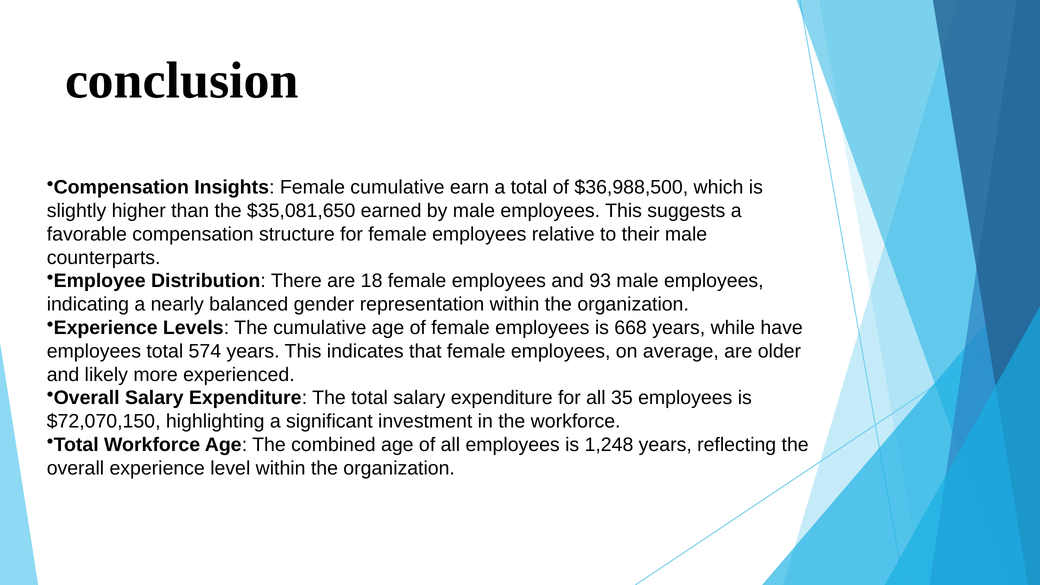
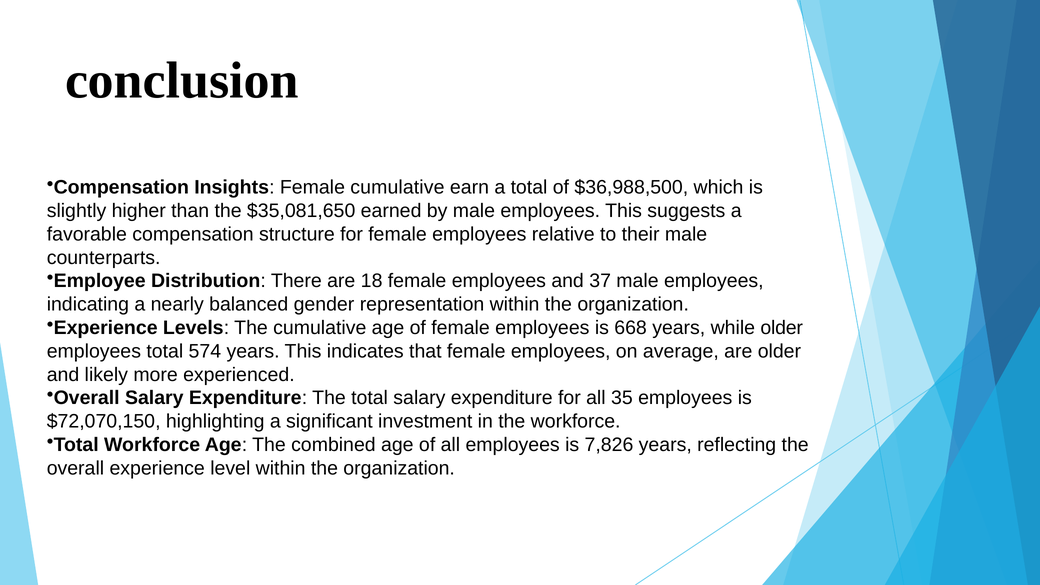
93: 93 -> 37
while have: have -> older
1,248: 1,248 -> 7,826
